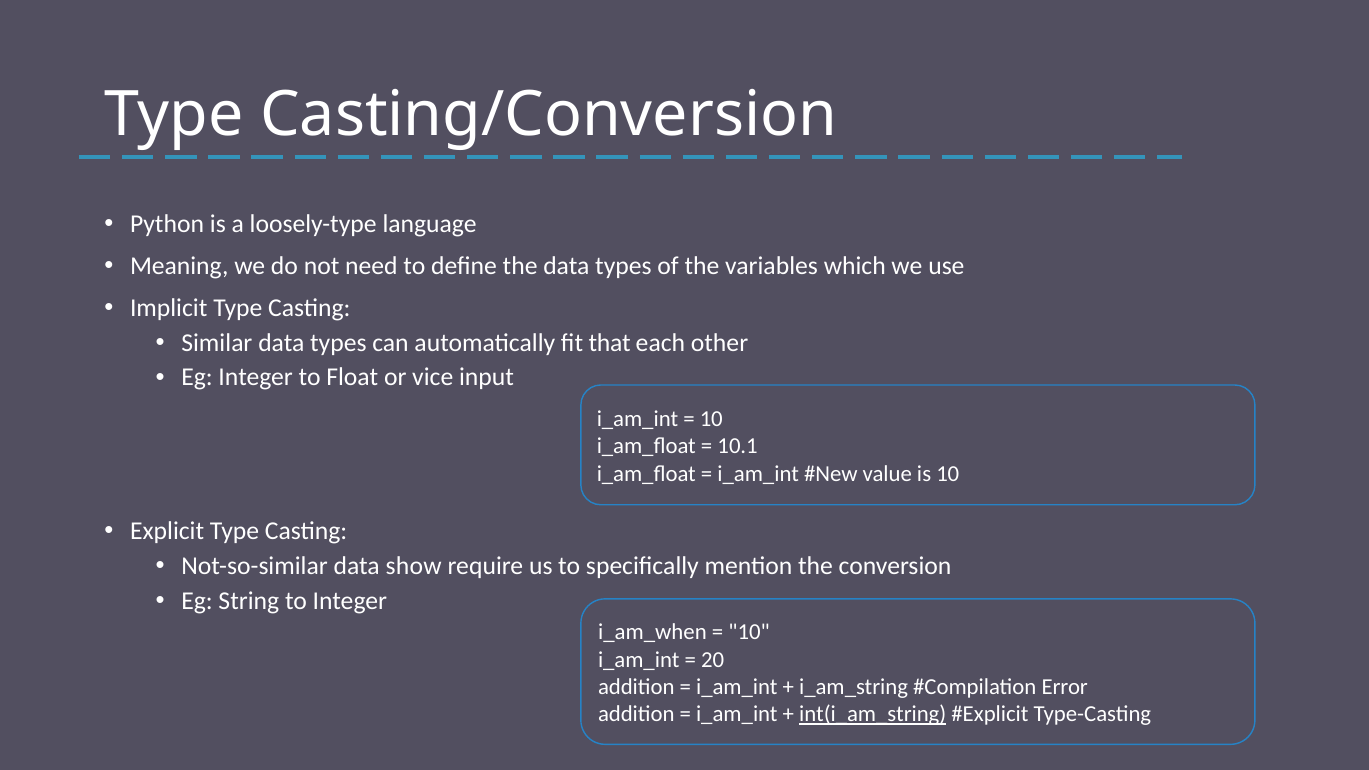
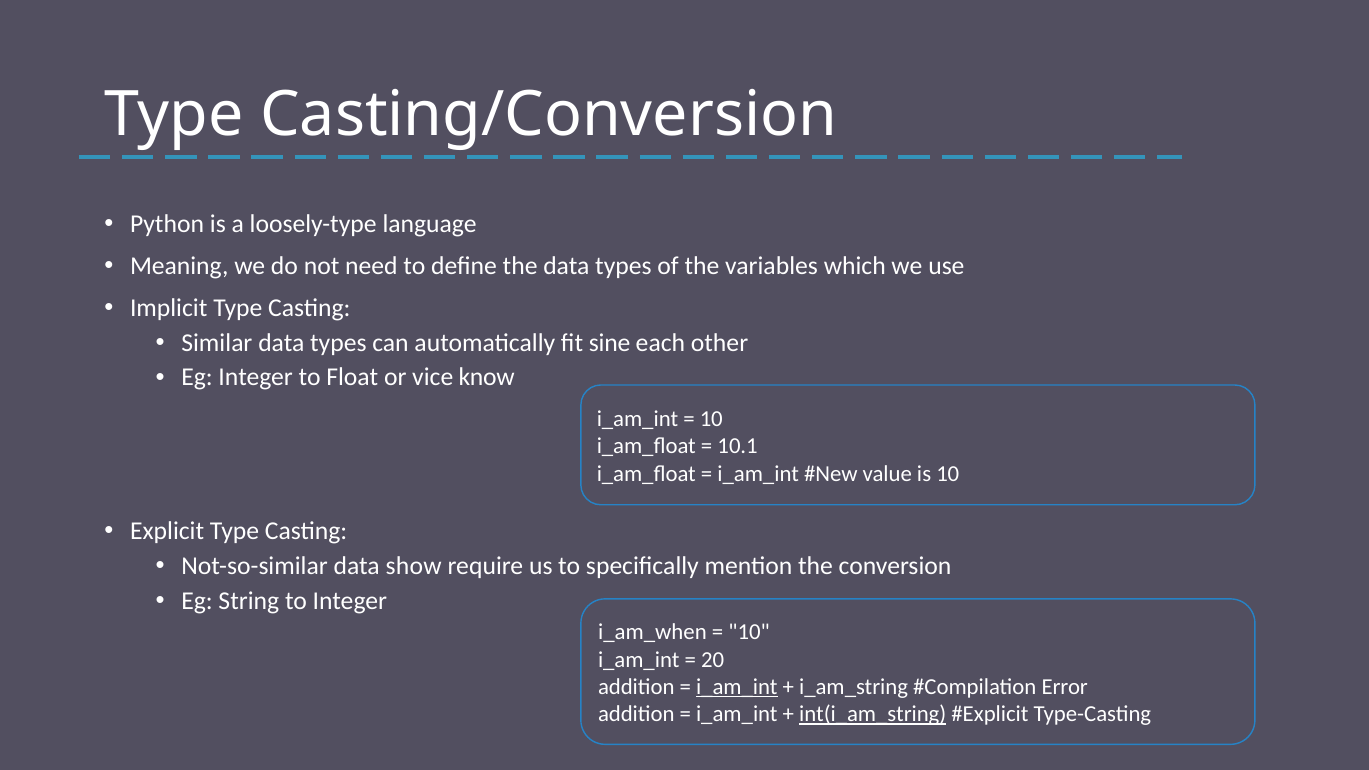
that: that -> sine
input: input -> know
i_am_int at (737, 687) underline: none -> present
